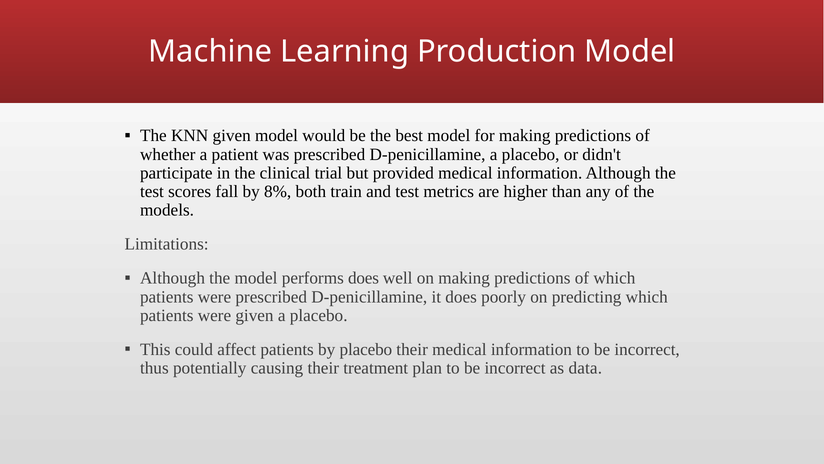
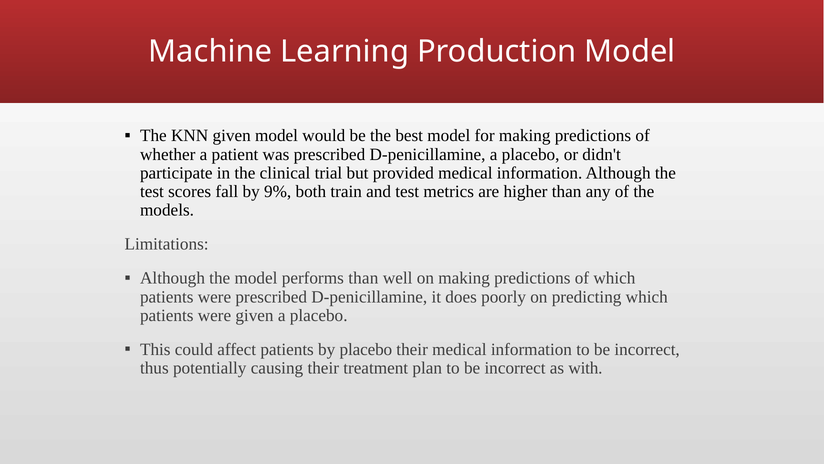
8%: 8% -> 9%
performs does: does -> than
data: data -> with
